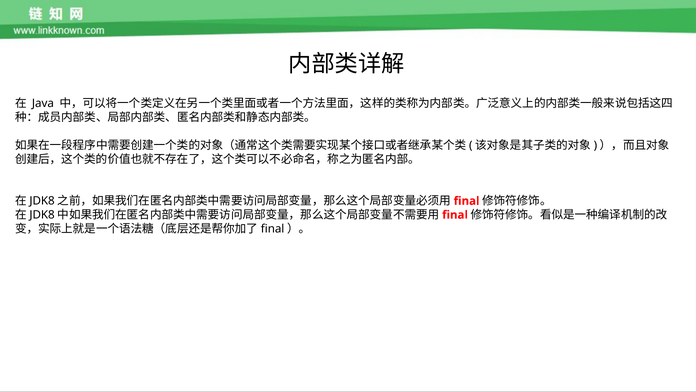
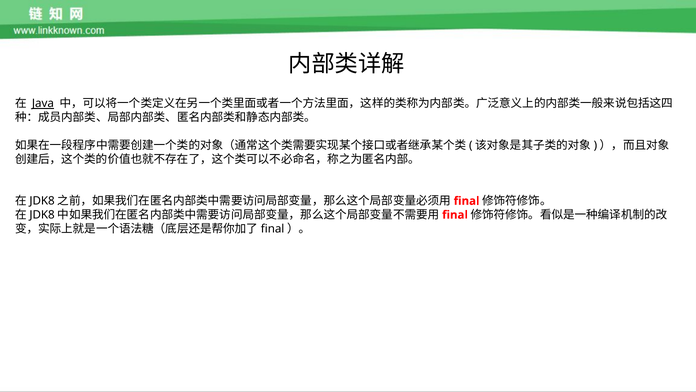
Java underline: none -> present
